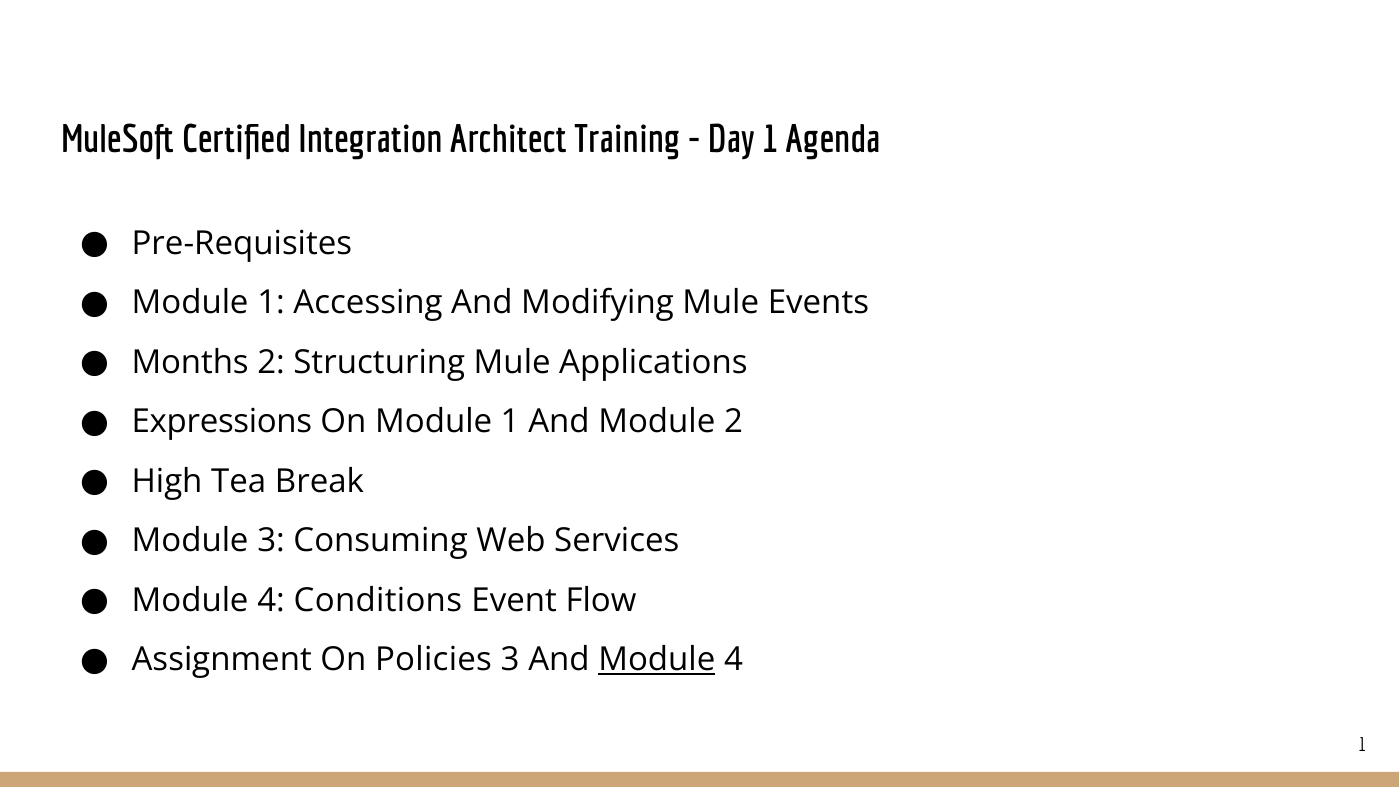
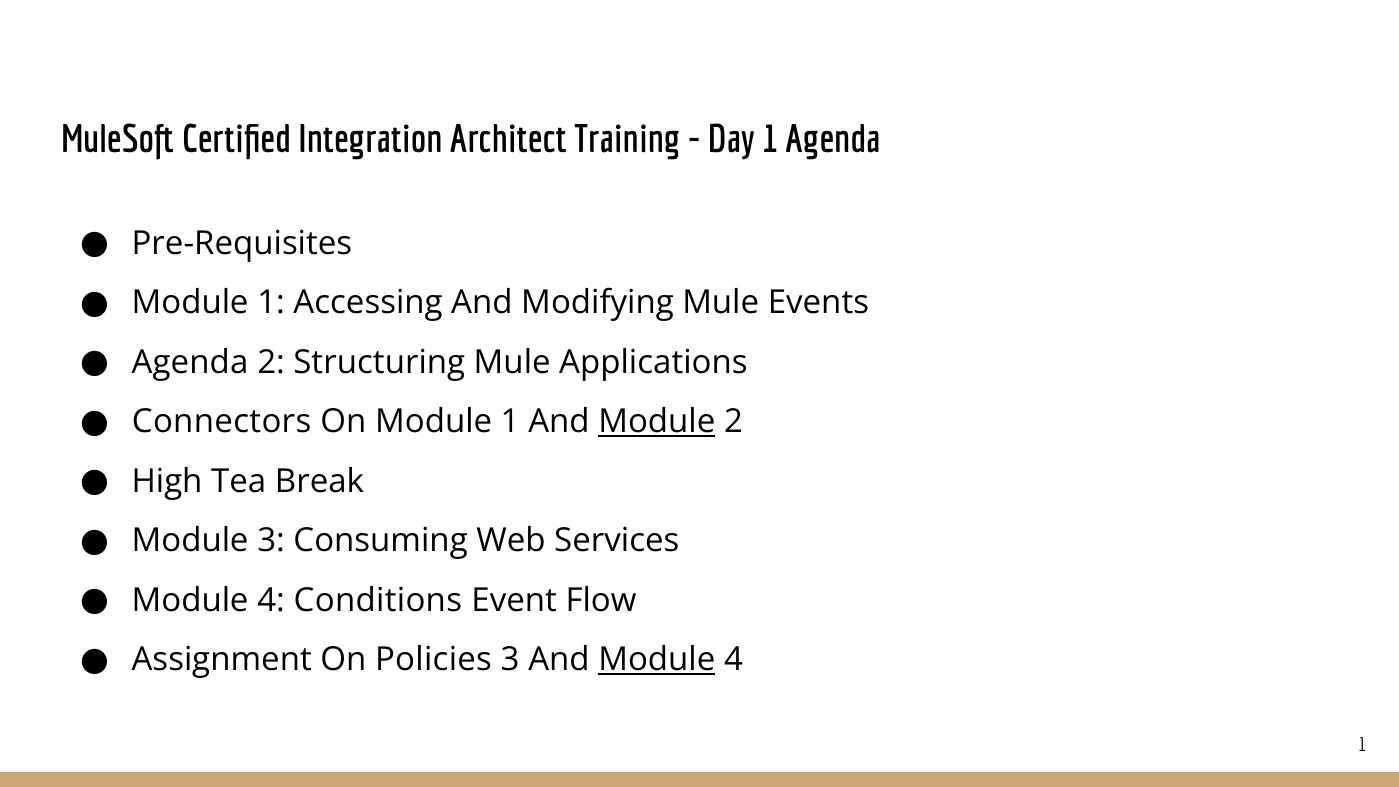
Months at (190, 362): Months -> Agenda
Expressions: Expressions -> Connectors
Module at (657, 422) underline: none -> present
